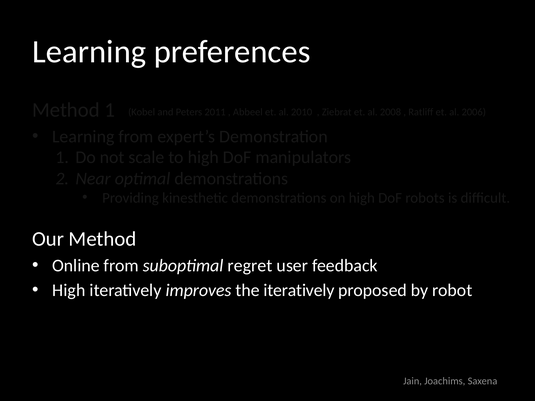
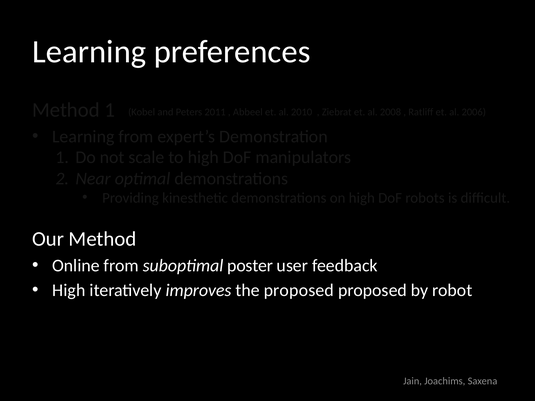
regret: regret -> poster
the iteratively: iteratively -> proposed
